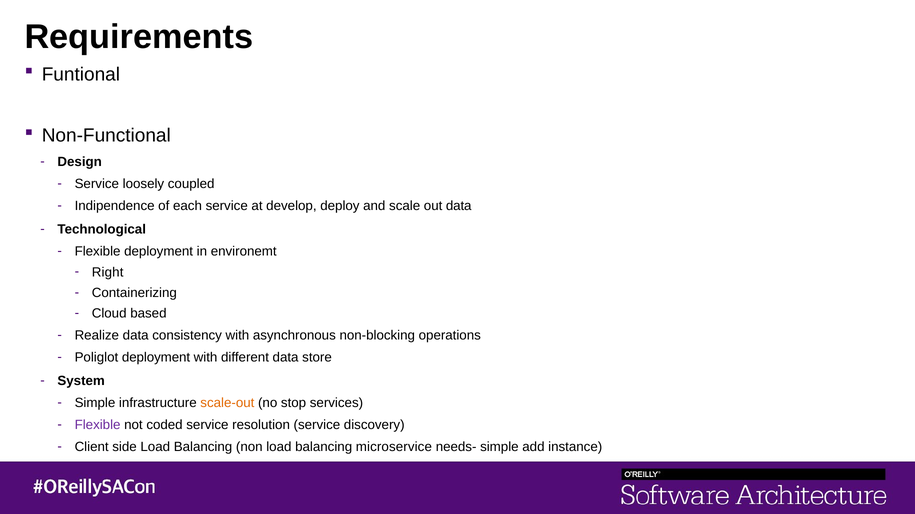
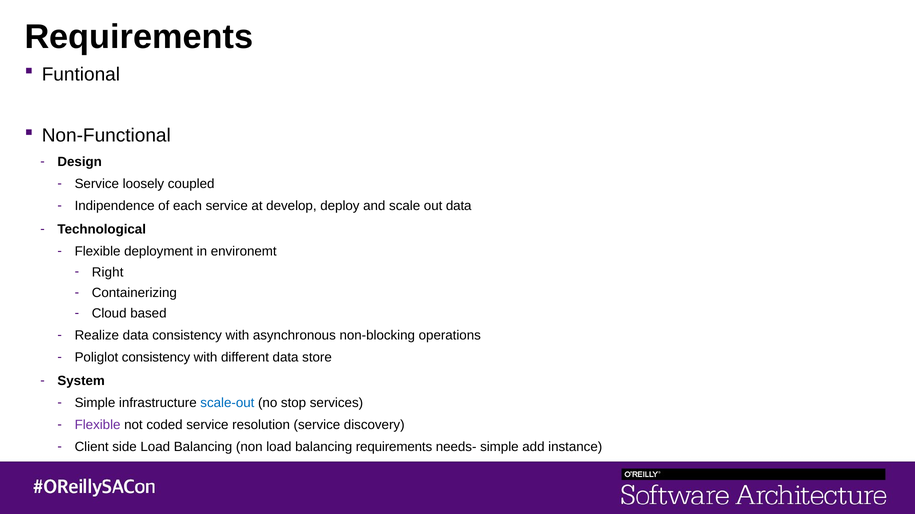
Poliglot deployment: deployment -> consistency
scale-out colour: orange -> blue
balancing microservice: microservice -> requirements
